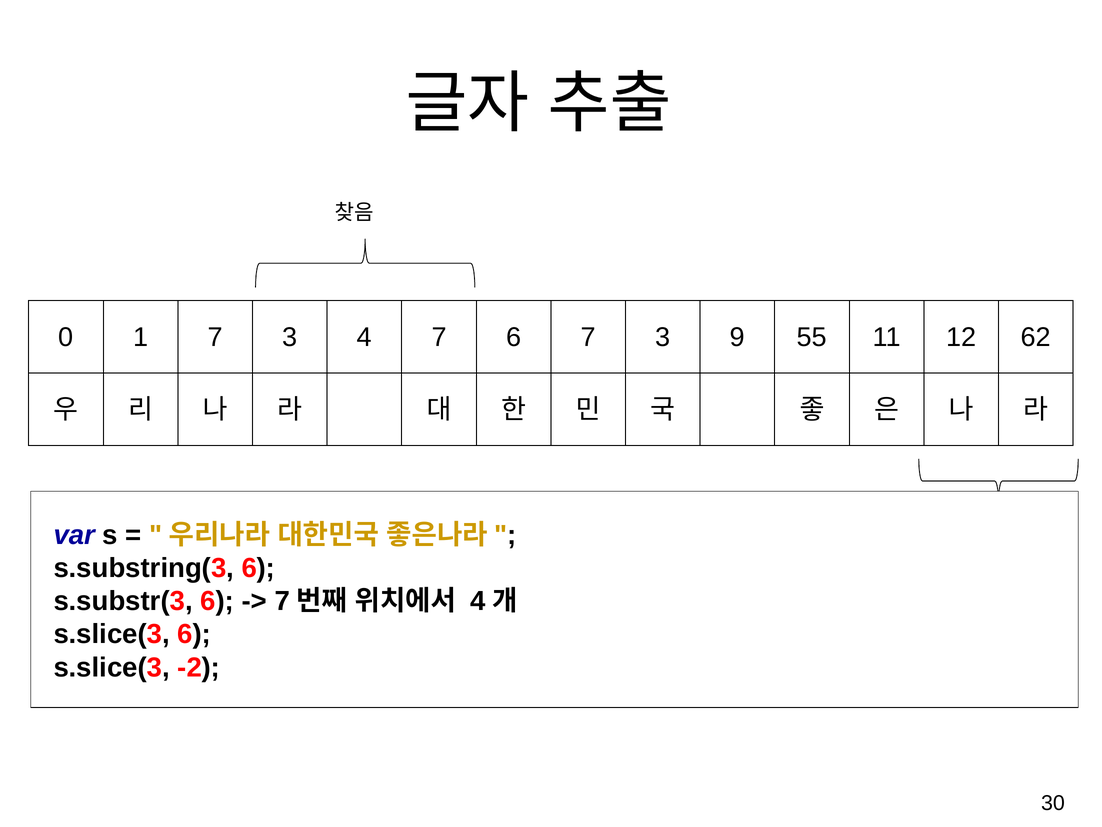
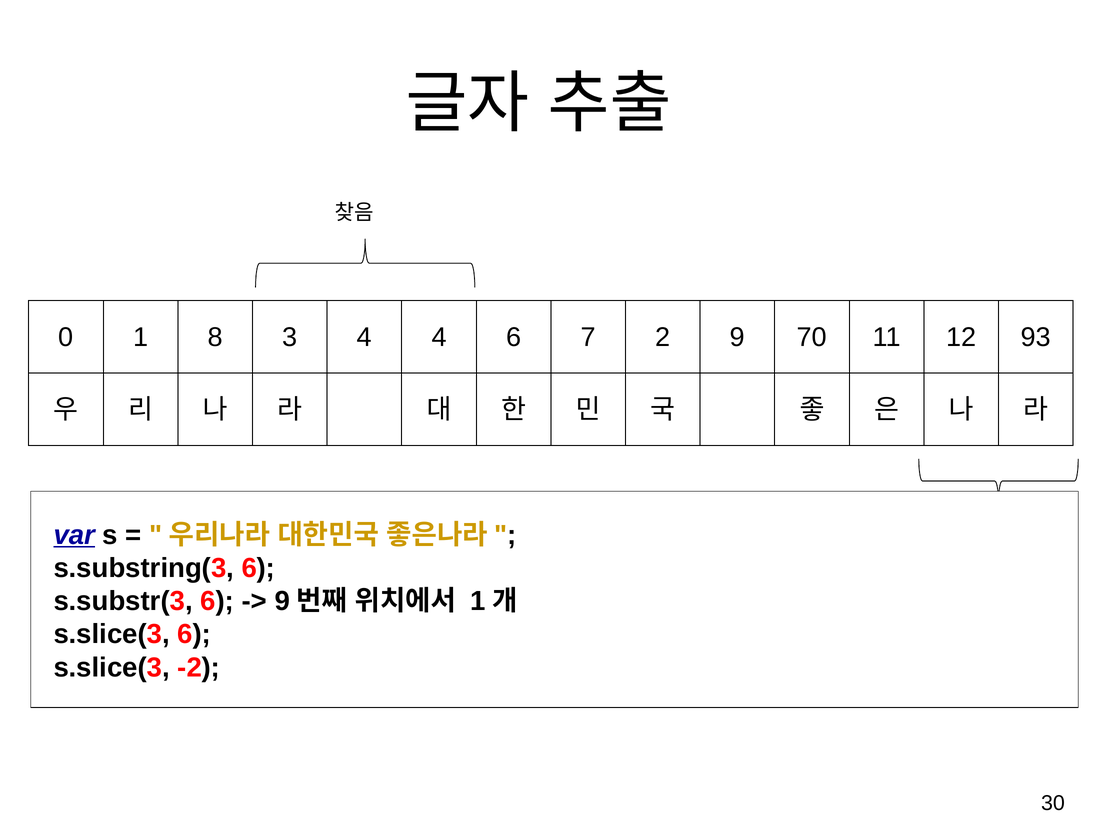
1 7: 7 -> 8
4 7: 7 -> 4
6 7 3: 3 -> 2
55: 55 -> 70
62: 62 -> 93
var underline: none -> present
7 at (282, 601): 7 -> 9
4 at (478, 601): 4 -> 1
